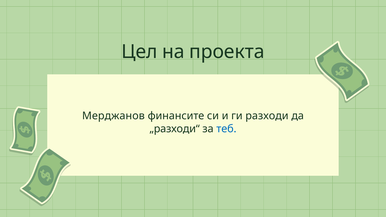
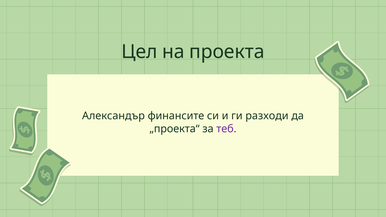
Мерджанов: Мерджанов -> Александър
„разходи“: „разходи“ -> „проекта“
теб colour: blue -> purple
